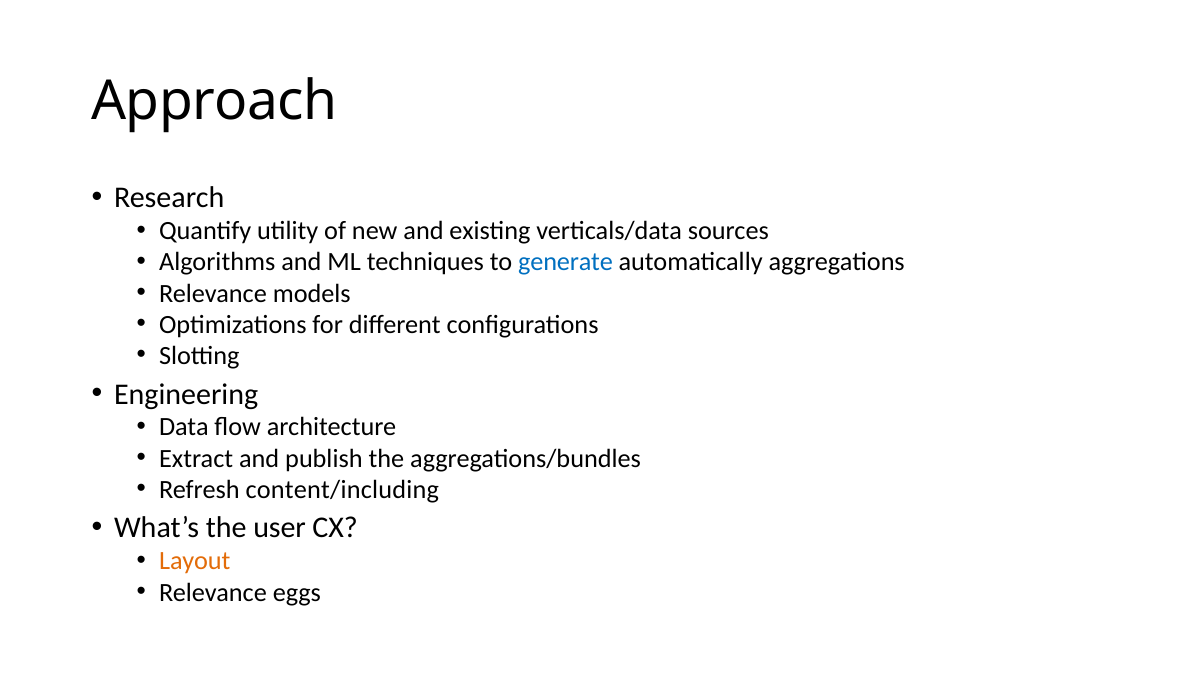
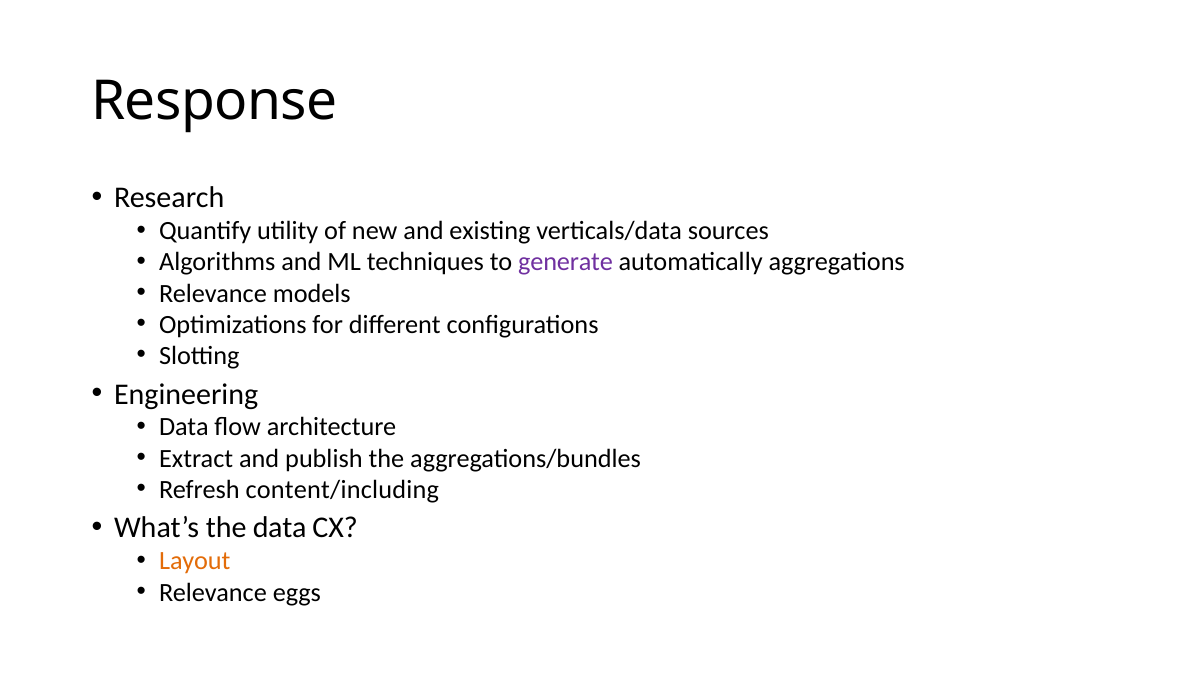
Approach: Approach -> Response
generate colour: blue -> purple
the user: user -> data
